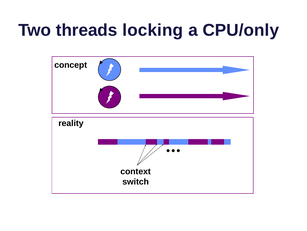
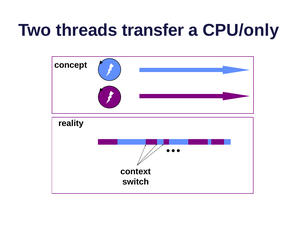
locking: locking -> transfer
